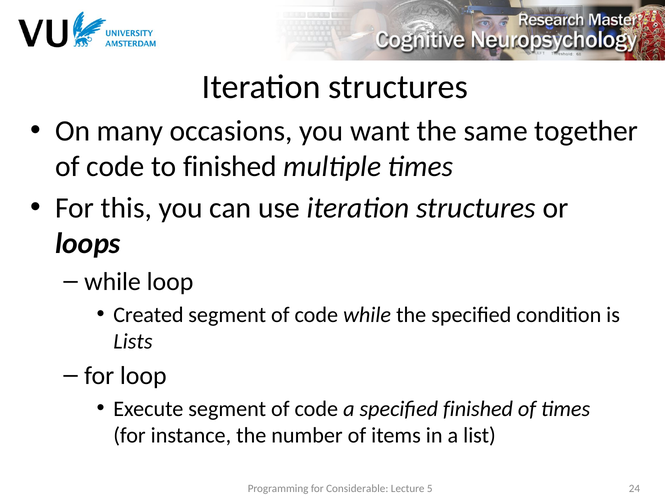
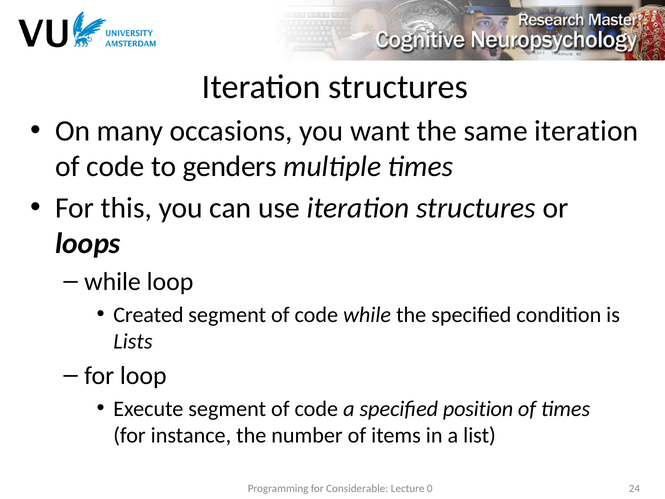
same together: together -> iteration
to finished: finished -> genders
specified finished: finished -> position
5: 5 -> 0
